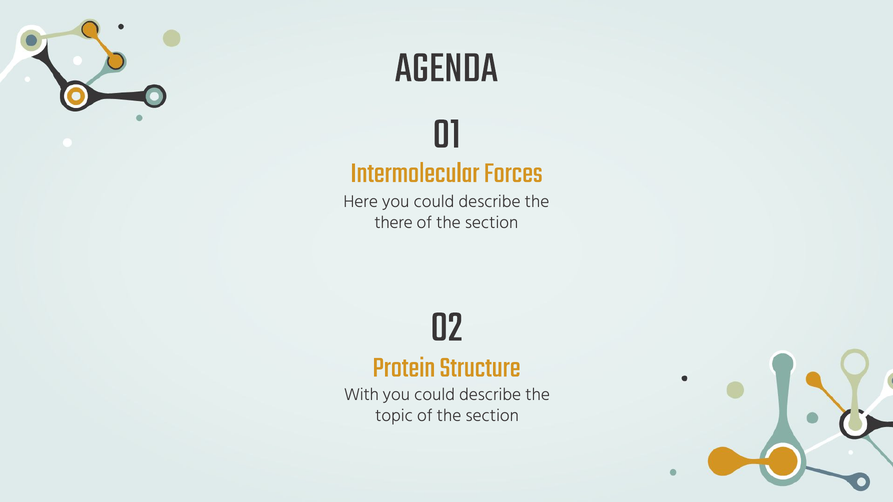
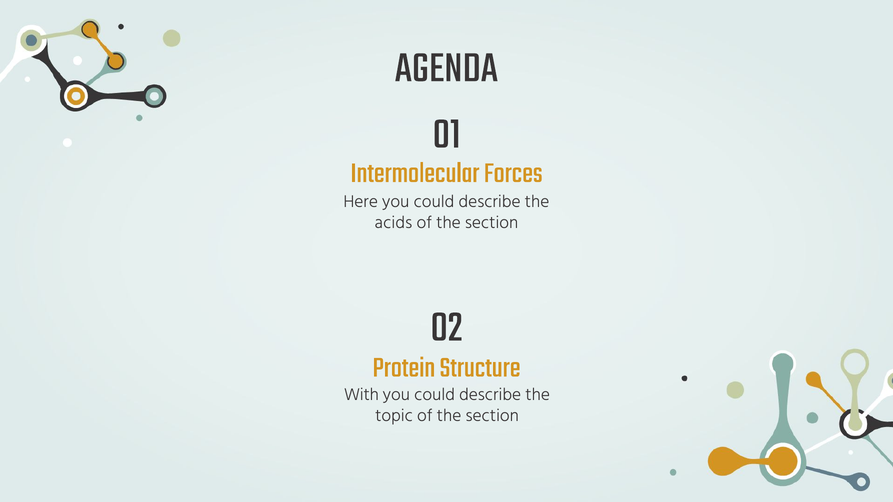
there: there -> acids
